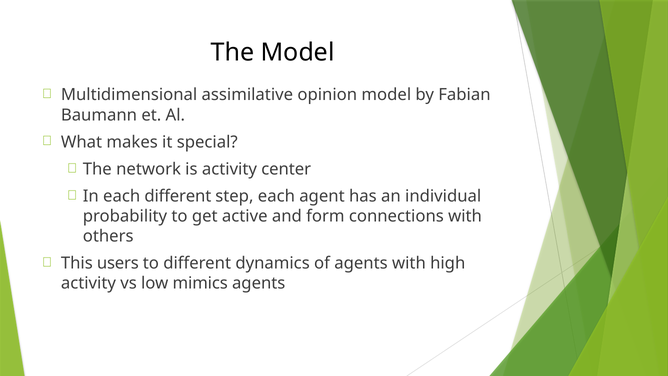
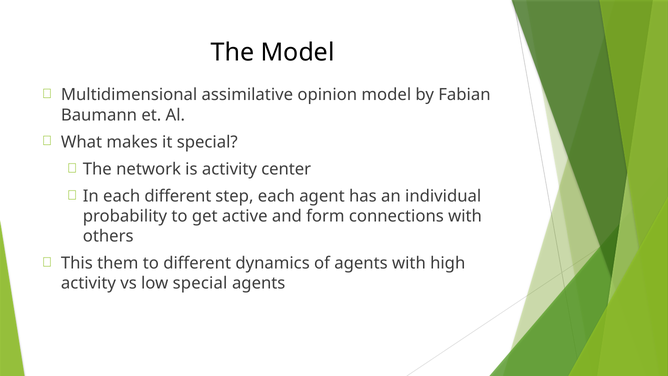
users: users -> them
low mimics: mimics -> special
